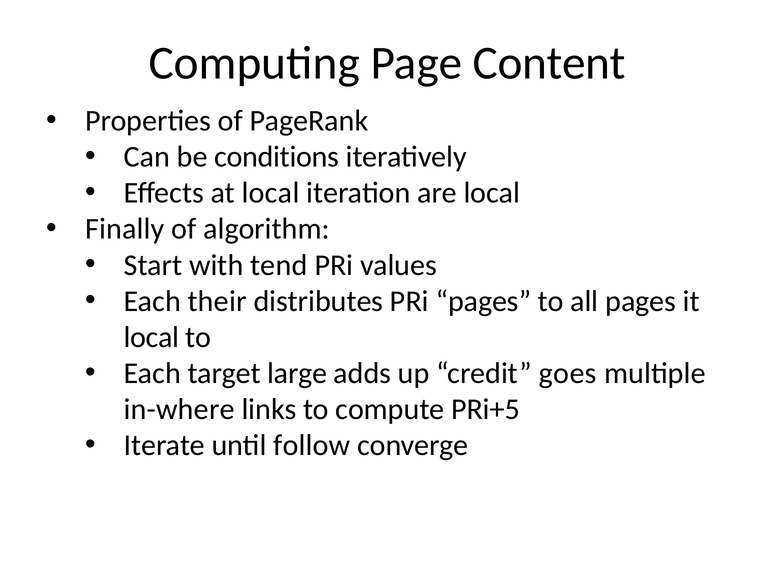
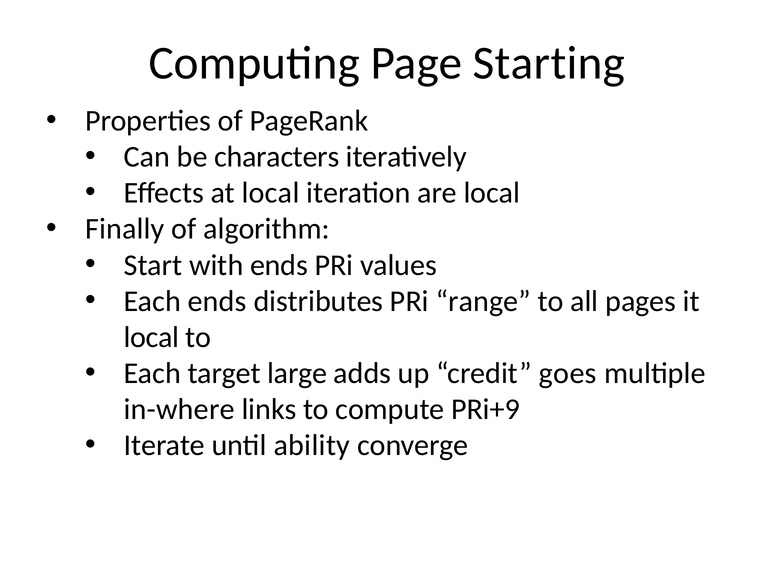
Content: Content -> Starting
conditions: conditions -> characters
with tend: tend -> ends
Each their: their -> ends
PRi pages: pages -> range
PRi+5: PRi+5 -> PRi+9
follow: follow -> ability
